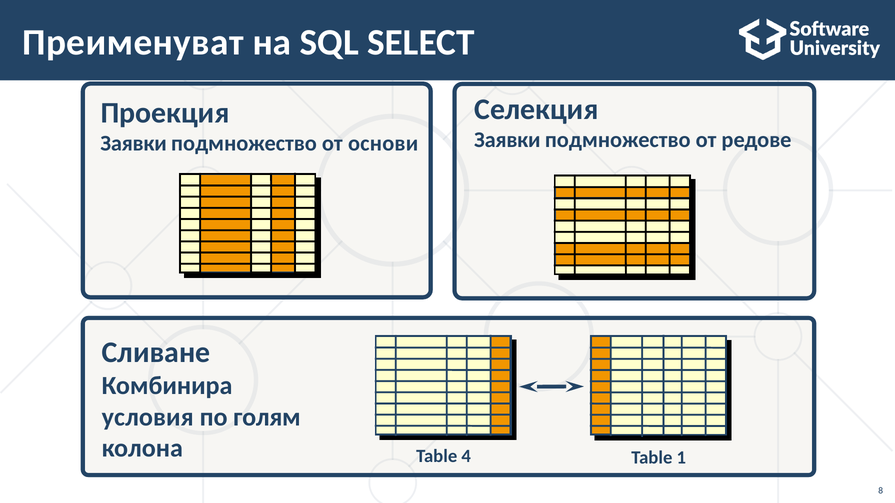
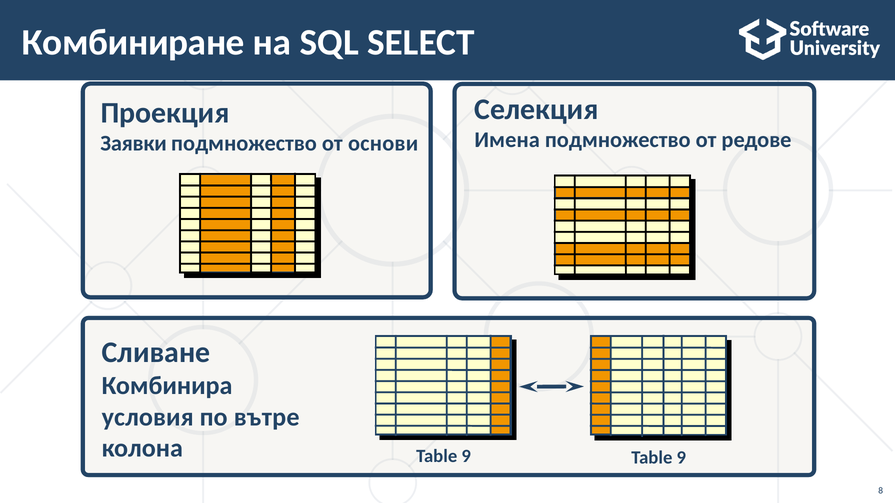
Преименуват: Преименуват -> Комбиниране
Заявки at (507, 140): Заявки -> Имена
голям: голям -> вътре
4 at (466, 456): 4 -> 9
1 at (681, 458): 1 -> 9
